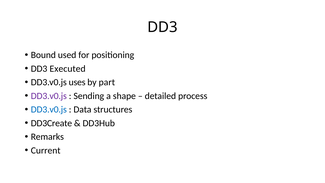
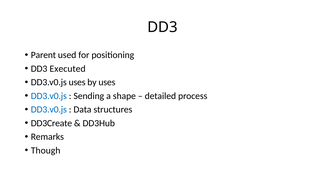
Bound: Bound -> Parent
by part: part -> uses
DD3.v0.js at (49, 96) colour: purple -> blue
Current: Current -> Though
